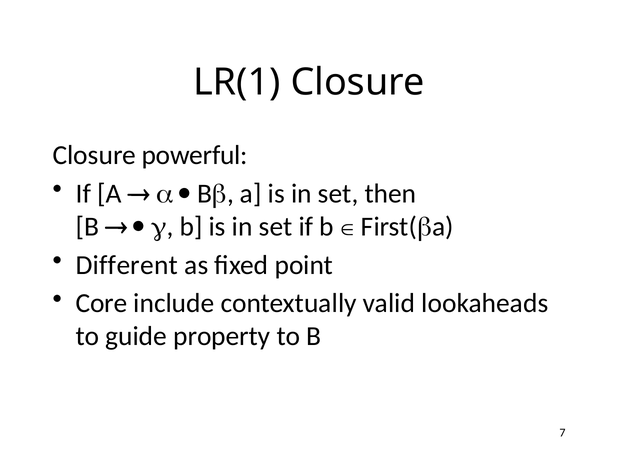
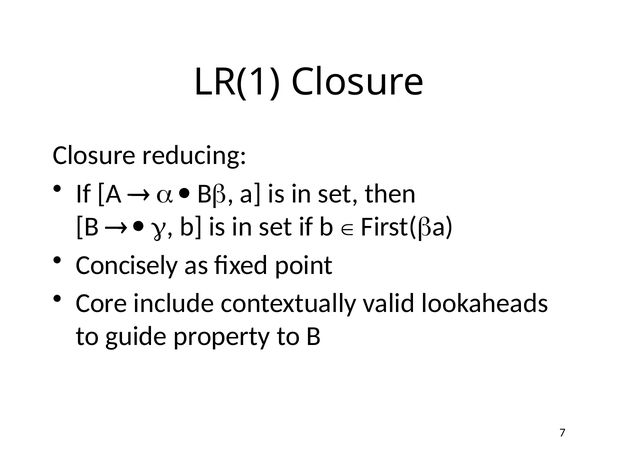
powerful: powerful -> reducing
Different: Different -> Concisely
